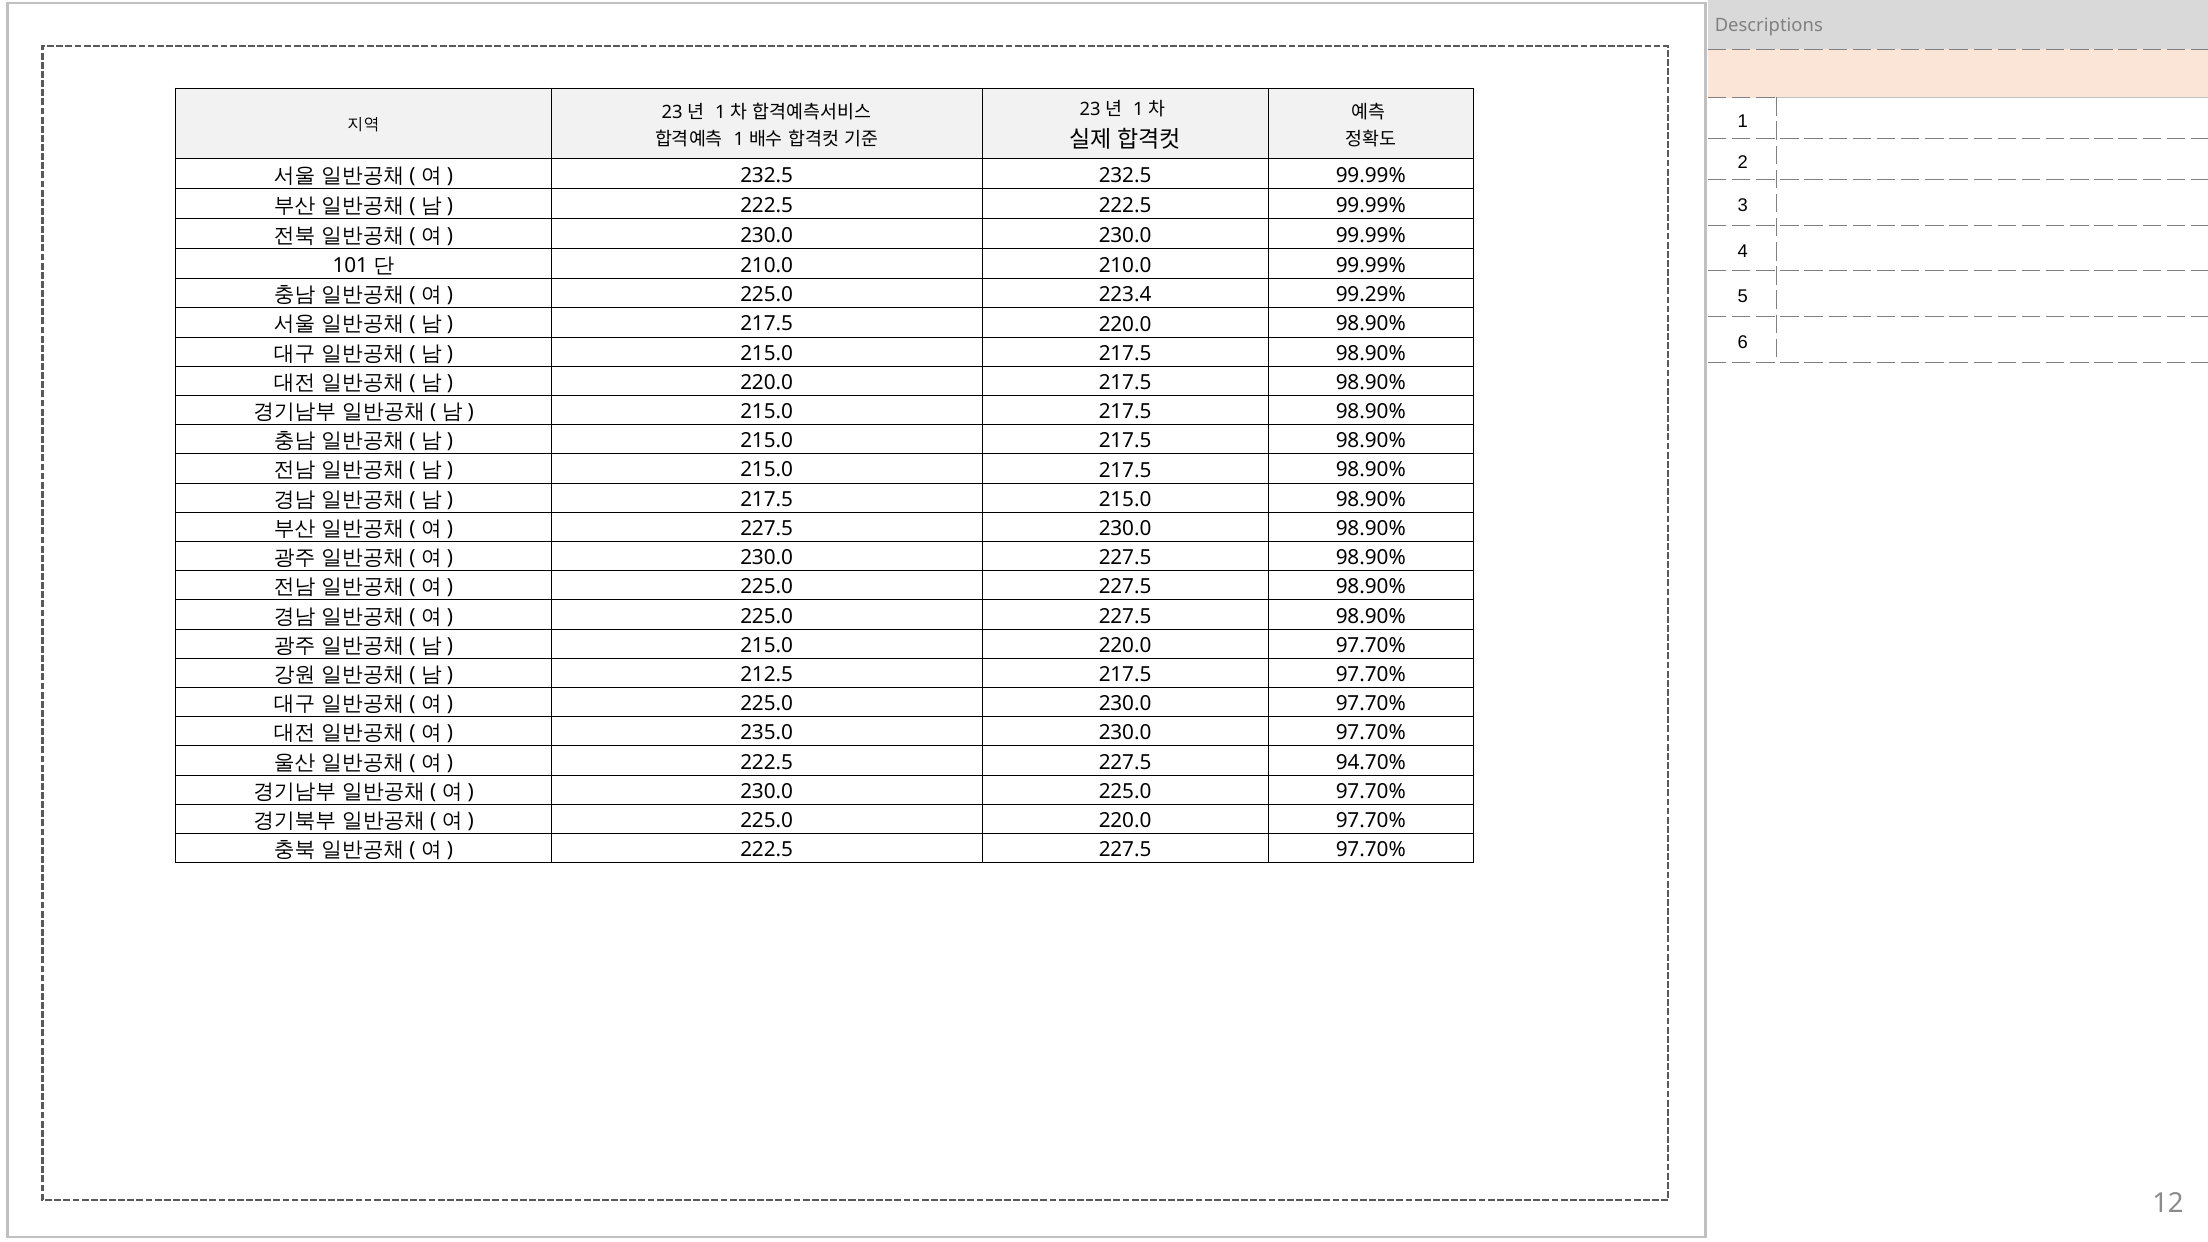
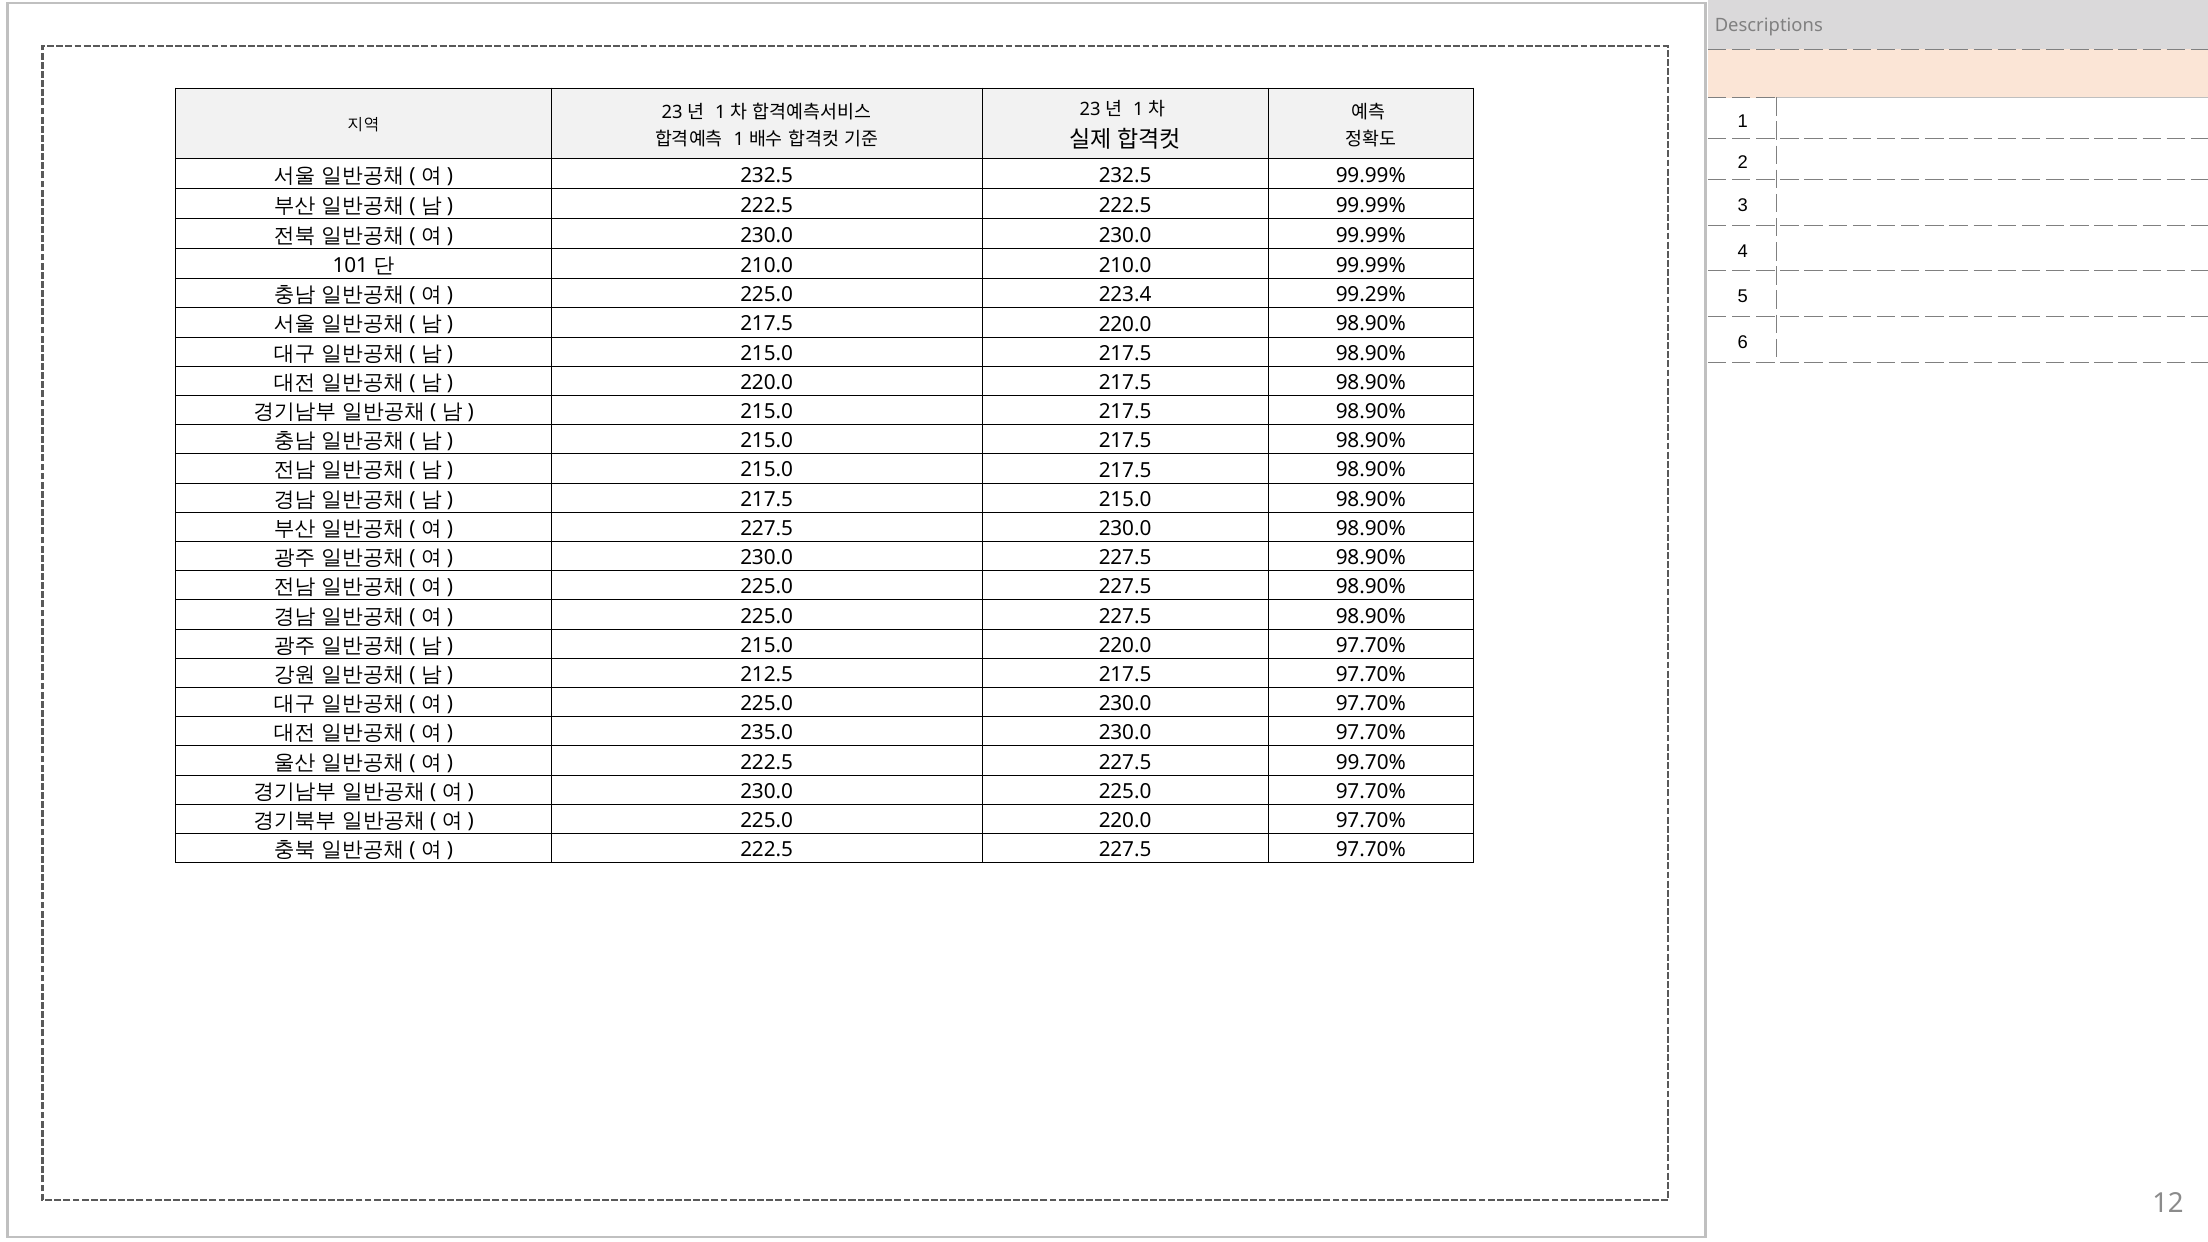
94.70%: 94.70% -> 99.70%
